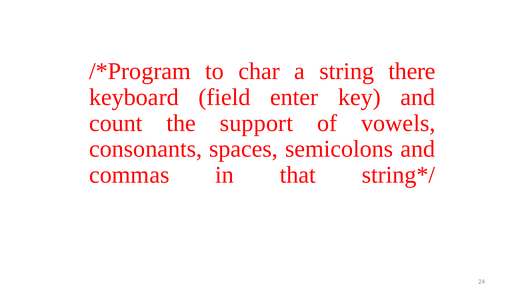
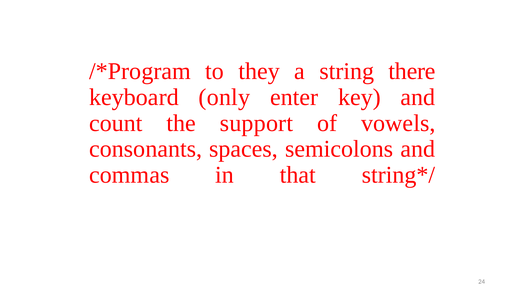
char: char -> they
field: field -> only
